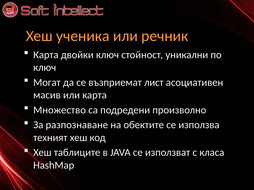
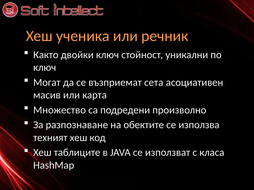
Карта at (46, 55): Карта -> Както
лист: лист -> сета
